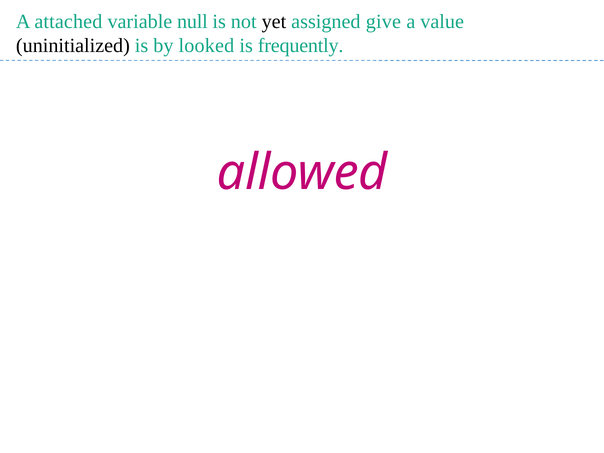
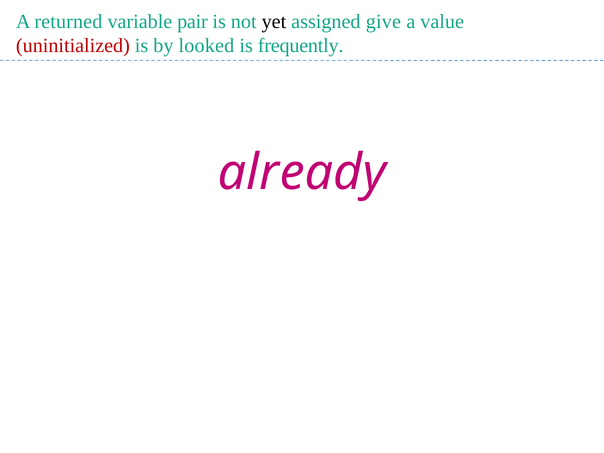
attached: attached -> returned
null: null -> pair
uninitialized colour: black -> red
allowed: allowed -> already
